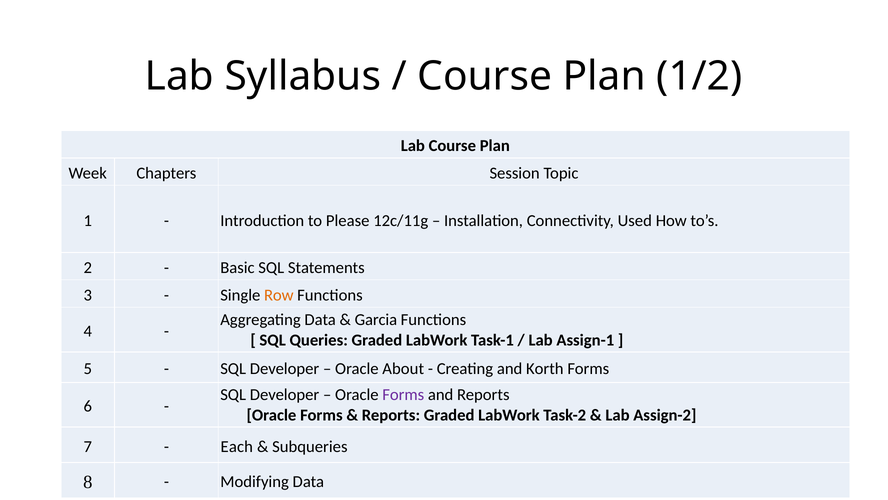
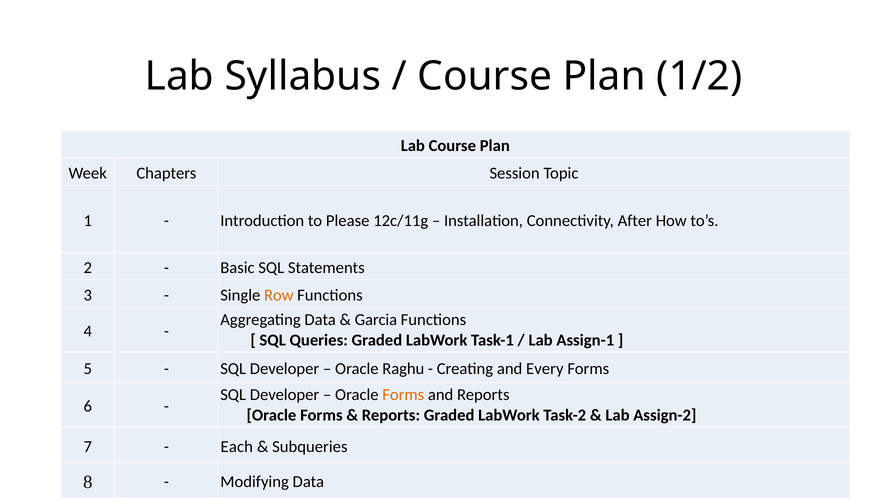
Used: Used -> After
About: About -> Raghu
Korth: Korth -> Every
Forms at (403, 394) colour: purple -> orange
